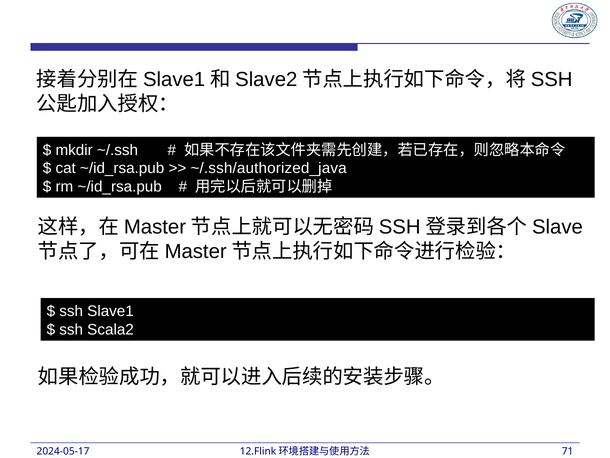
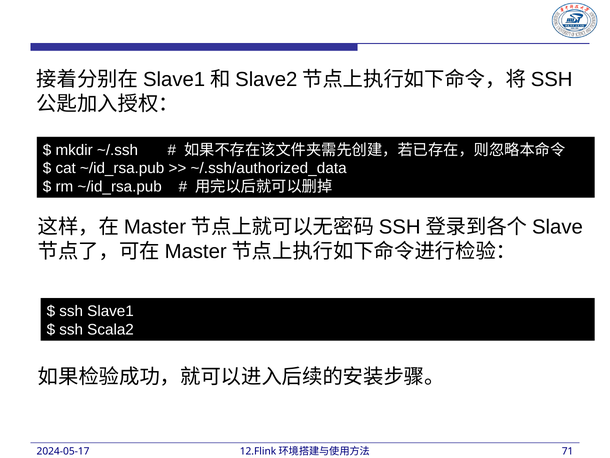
~/.ssh/authorized_java: ~/.ssh/authorized_java -> ~/.ssh/authorized_data
